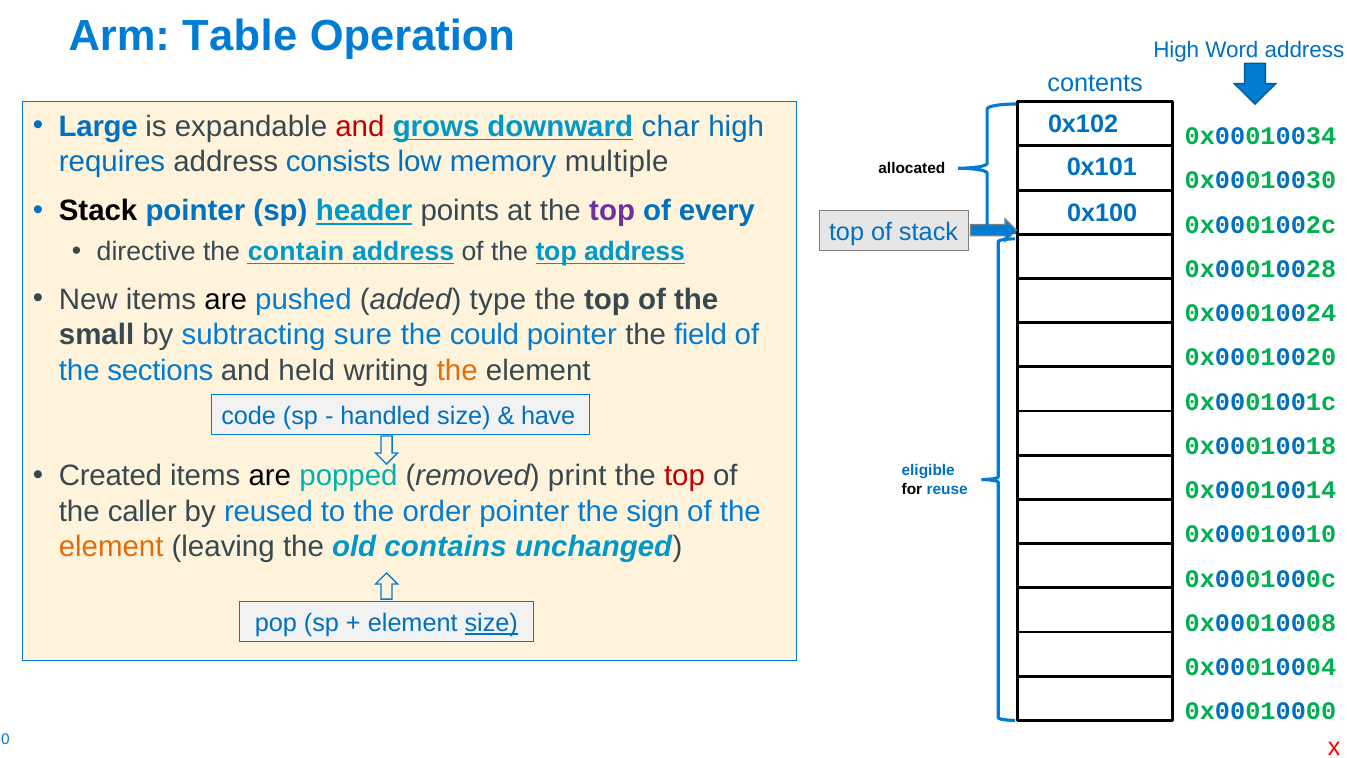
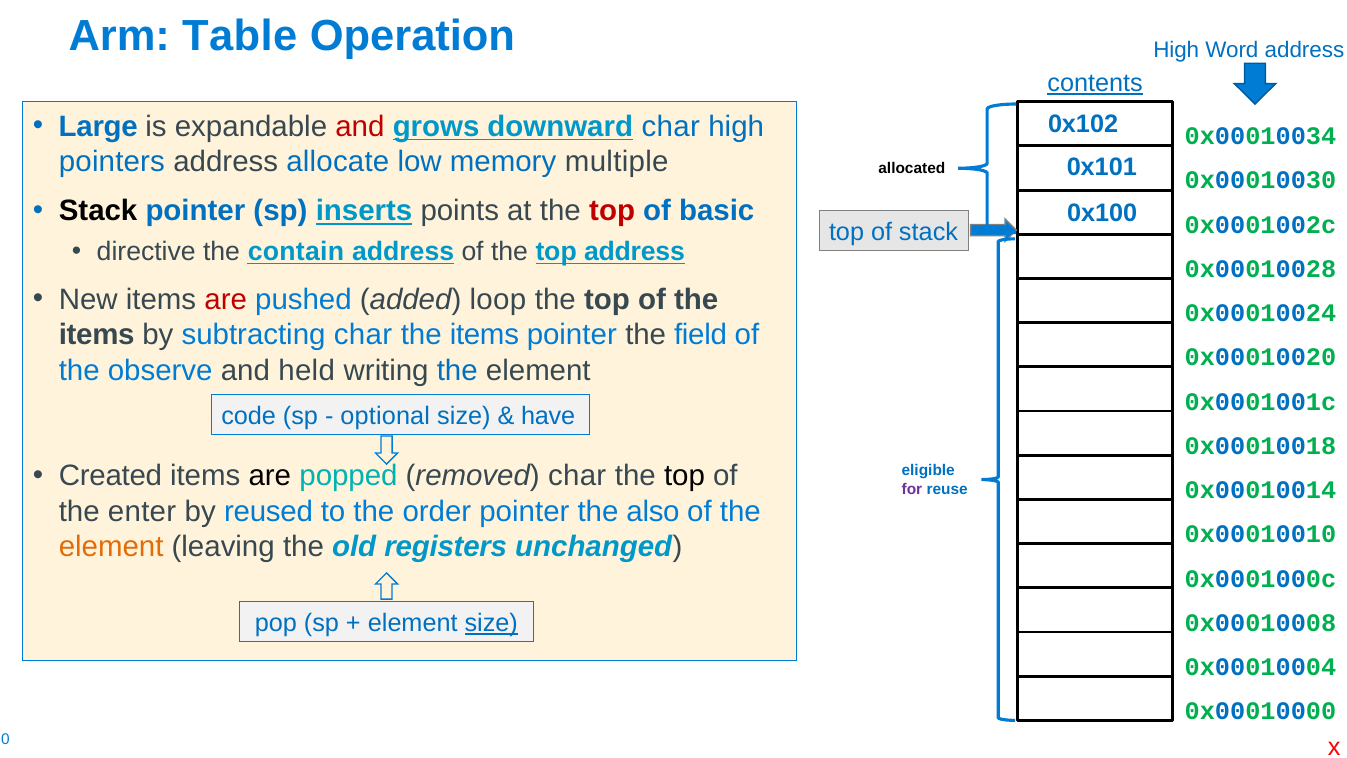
contents underline: none -> present
requires: requires -> pointers
consists: consists -> allocate
header: header -> inserts
top at (612, 211) colour: purple -> red
every: every -> basic
are at (226, 300) colour: black -> red
type: type -> loop
small at (97, 335): small -> items
subtracting sure: sure -> char
could at (484, 335): could -> items
sections: sections -> observe
the at (457, 370) colour: orange -> blue
handled: handled -> optional
removed print: print -> char
top at (684, 476) colour: red -> black
for colour: black -> purple
caller: caller -> enter
sign: sign -> also
contains: contains -> registers
